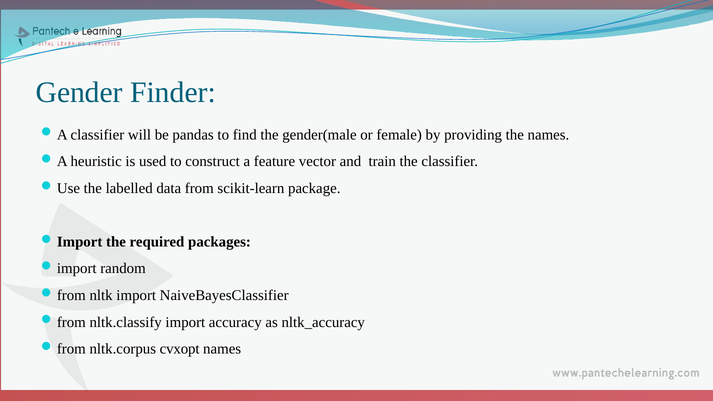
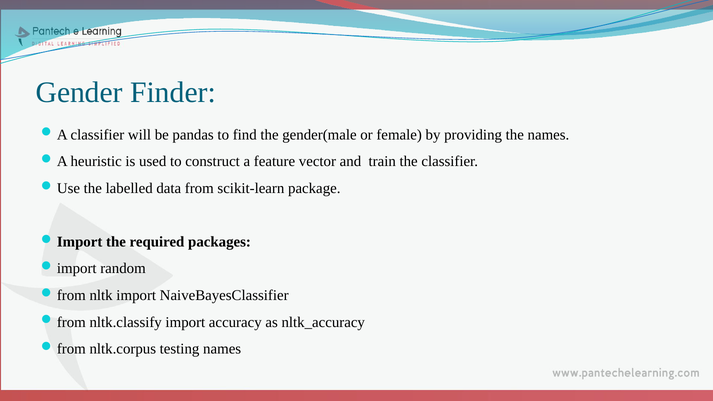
cvxopt: cvxopt -> testing
